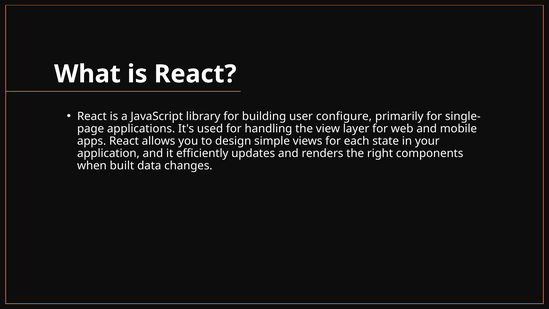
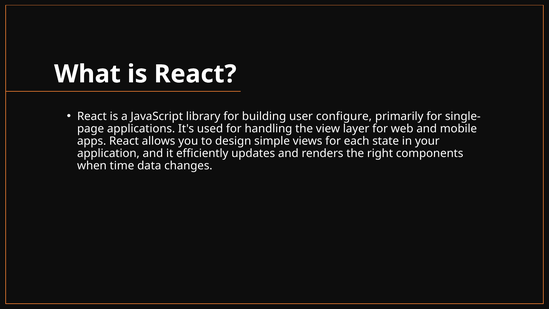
built: built -> time
